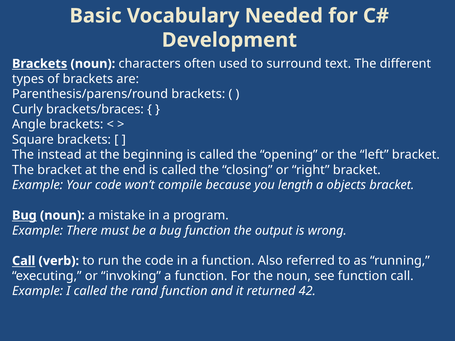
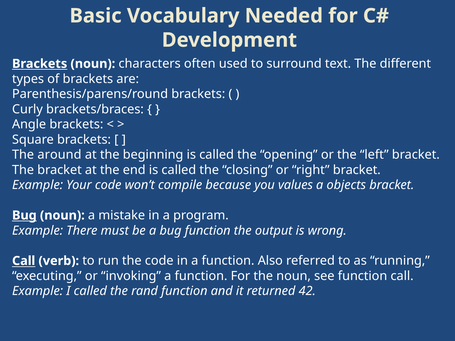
instead: instead -> around
length: length -> values
